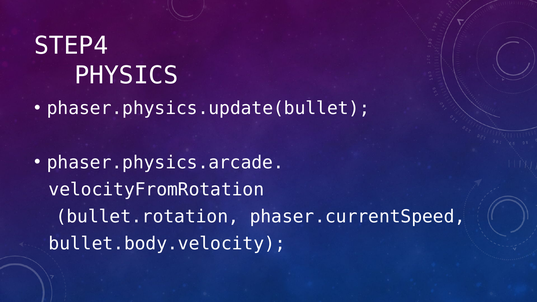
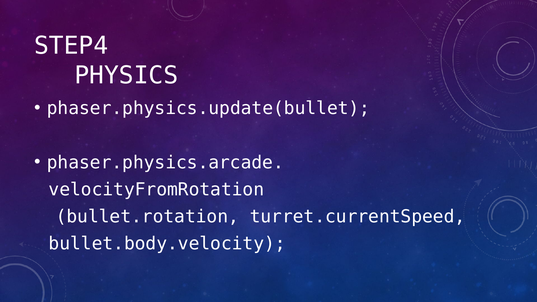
phaser.currentSpeed: phaser.currentSpeed -> turret.currentSpeed
